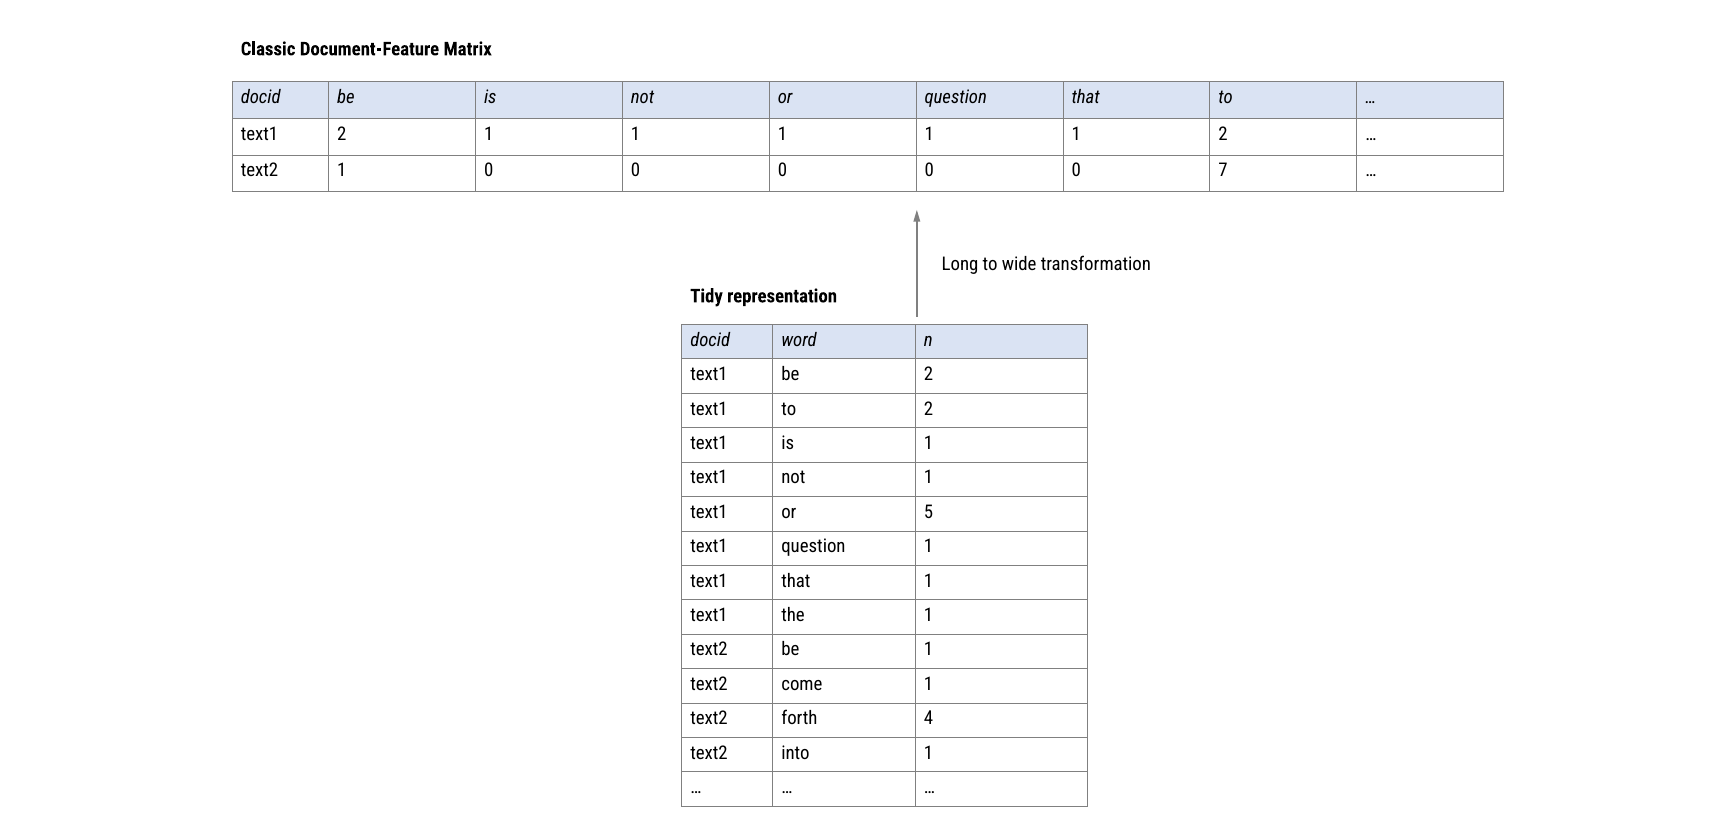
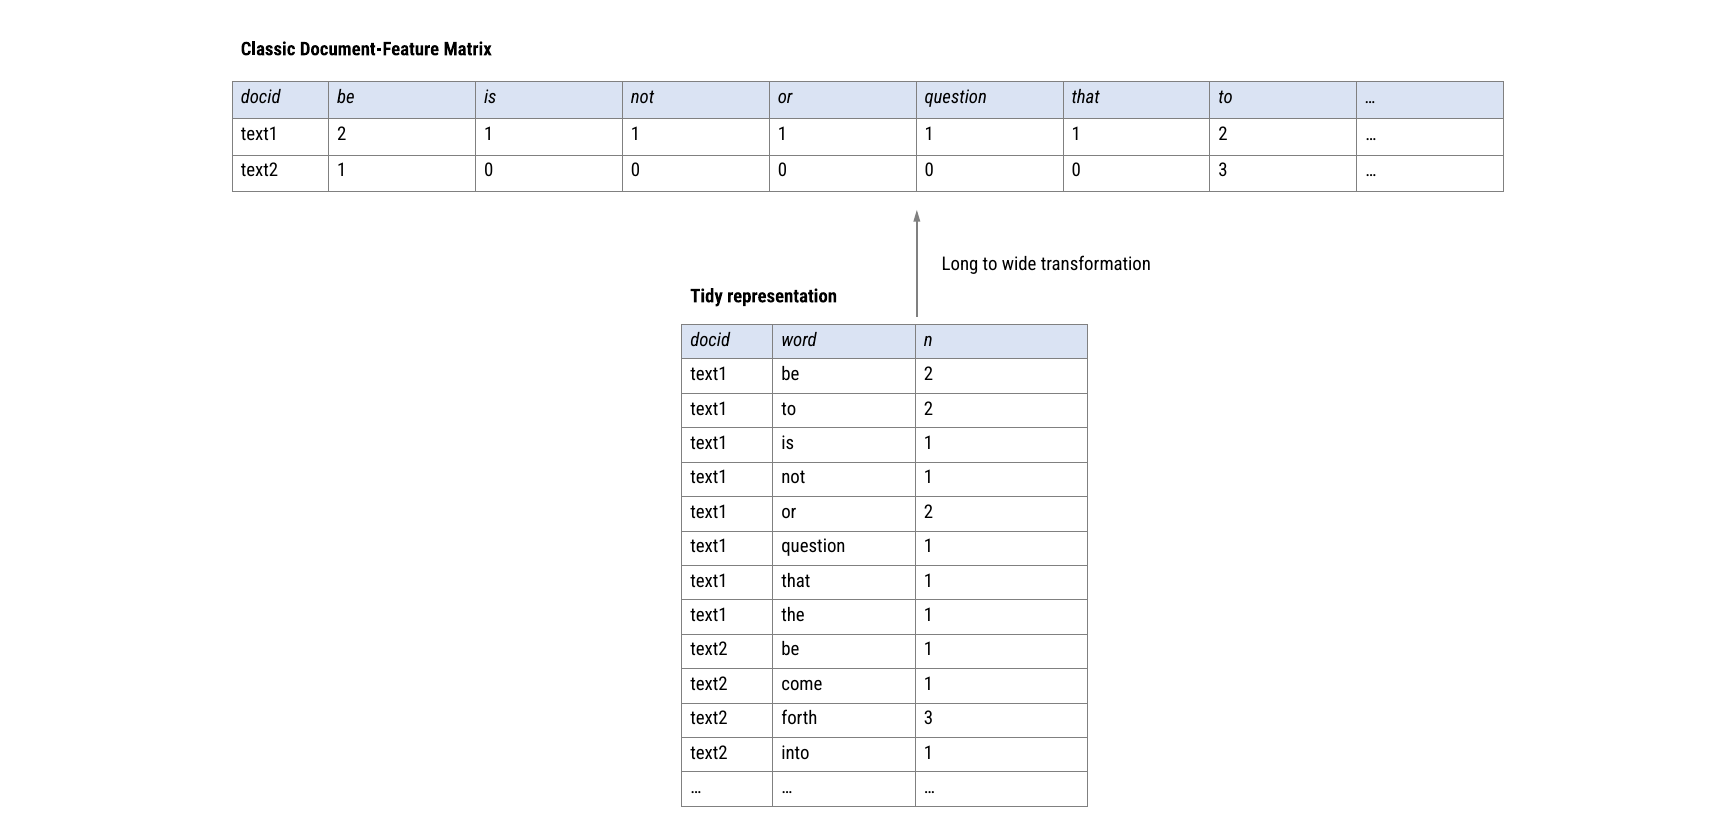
0 7: 7 -> 3
or 5: 5 -> 2
forth 4: 4 -> 3
